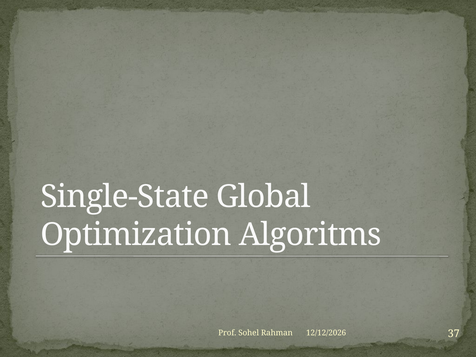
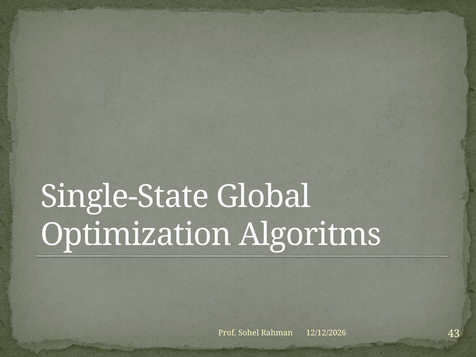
37: 37 -> 43
